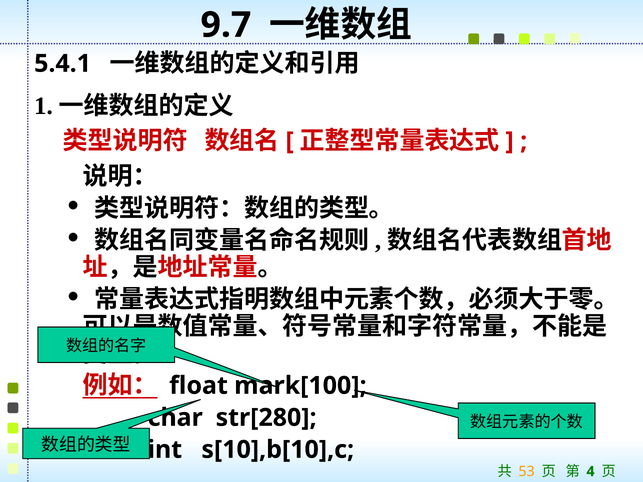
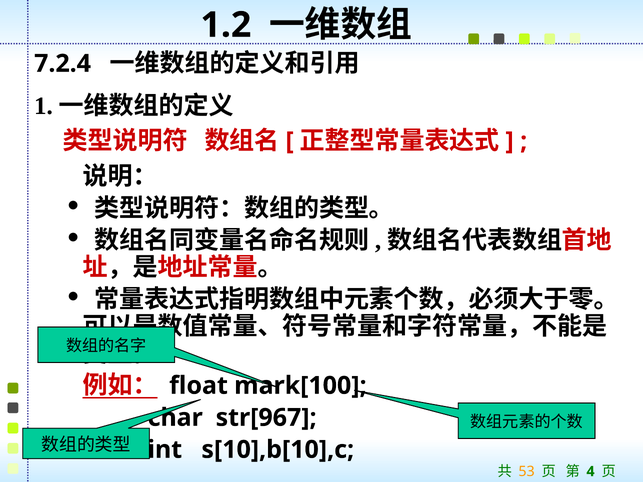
9.7: 9.7 -> 1.2
5.4.1: 5.4.1 -> 7.2.4
str[280: str[280 -> str[967
